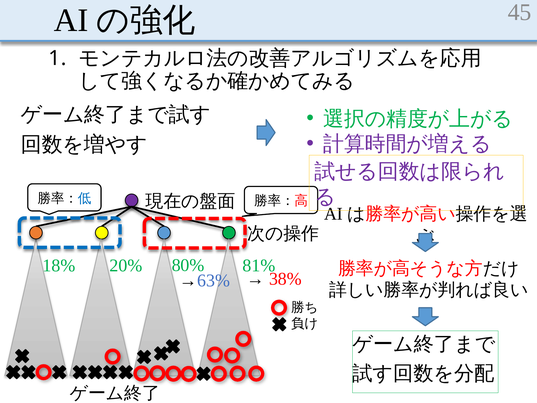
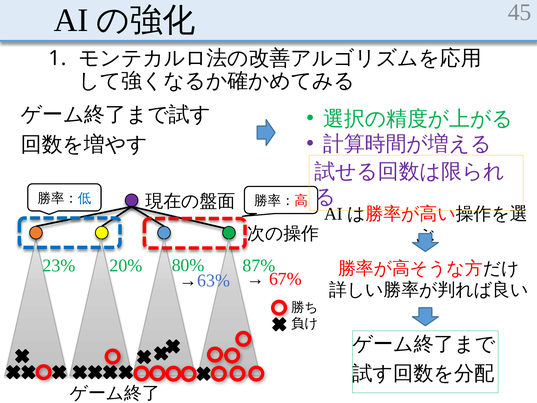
18%: 18% -> 23%
81%: 81% -> 87%
38%: 38% -> 67%
